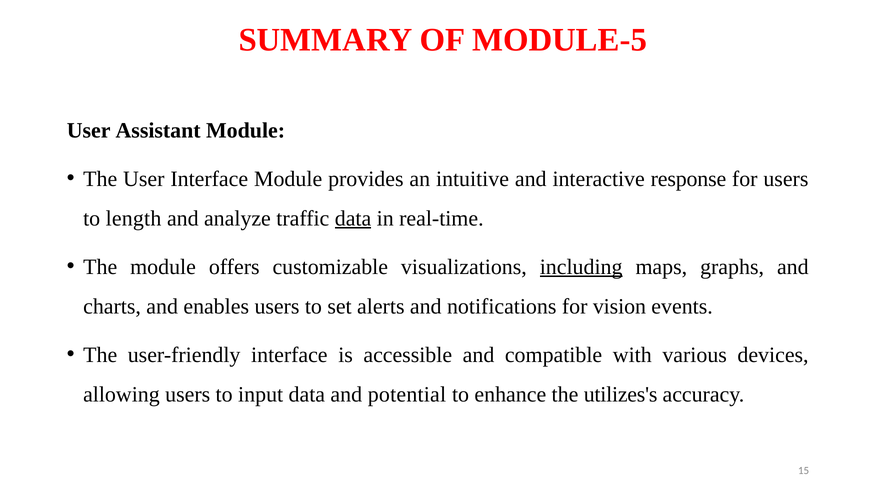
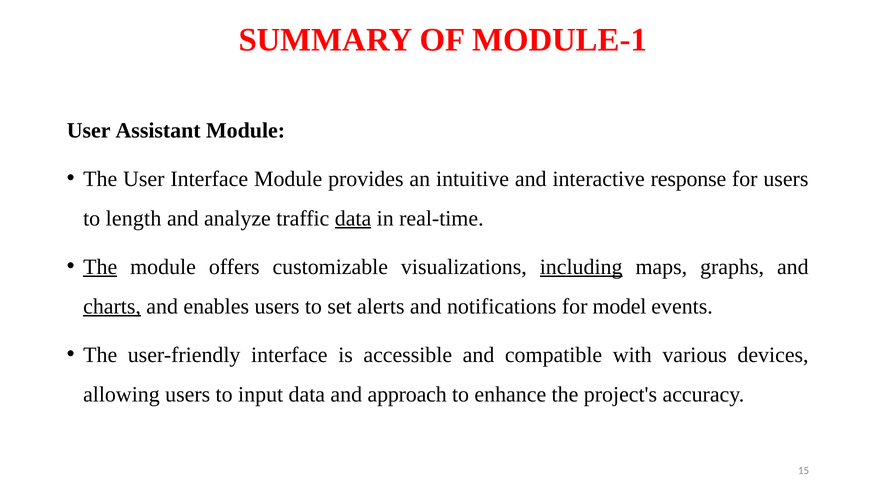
MODULE-5: MODULE-5 -> MODULE-1
The at (100, 267) underline: none -> present
charts underline: none -> present
vision: vision -> model
potential: potential -> approach
utilizes's: utilizes's -> project's
